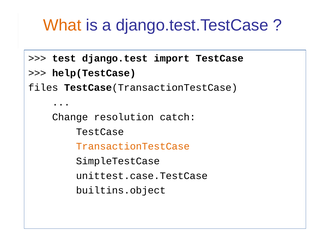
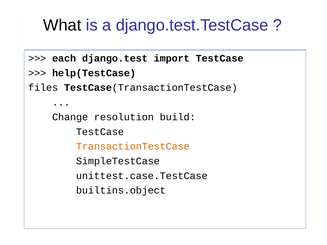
What colour: orange -> black
test: test -> each
catch: catch -> build
